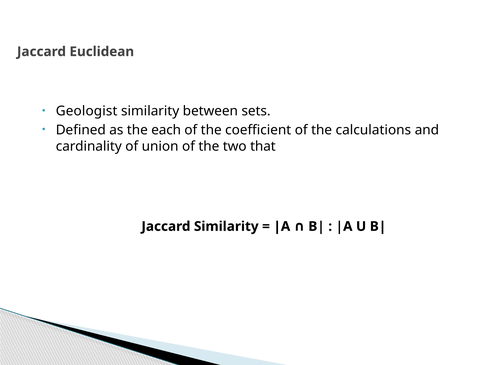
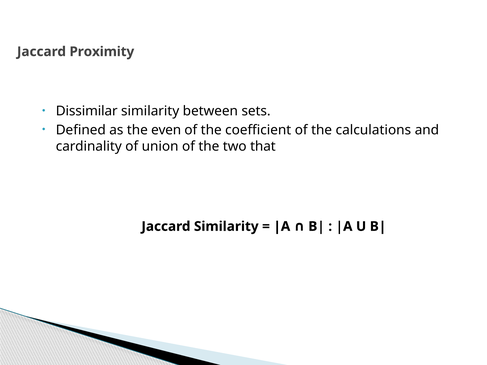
Euclidean: Euclidean -> Proximity
Geologist: Geologist -> Dissimilar
each: each -> even
